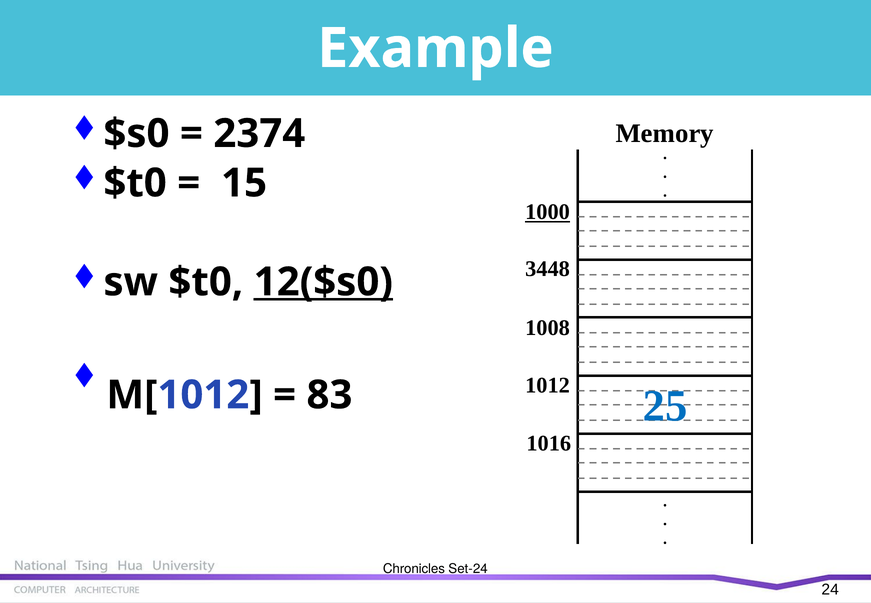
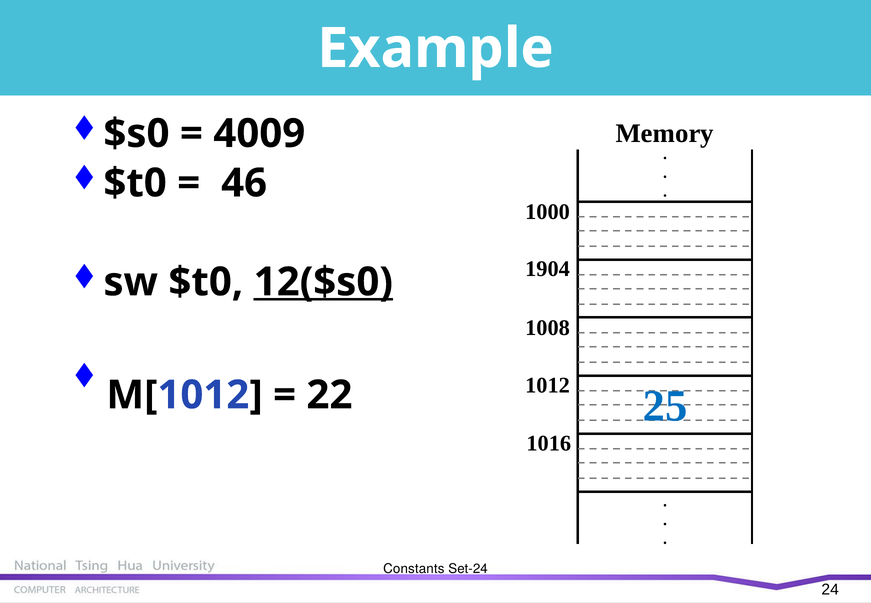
2374: 2374 -> 4009
15: 15 -> 46
1000 underline: present -> none
3448: 3448 -> 1904
83: 83 -> 22
Chronicles: Chronicles -> Constants
